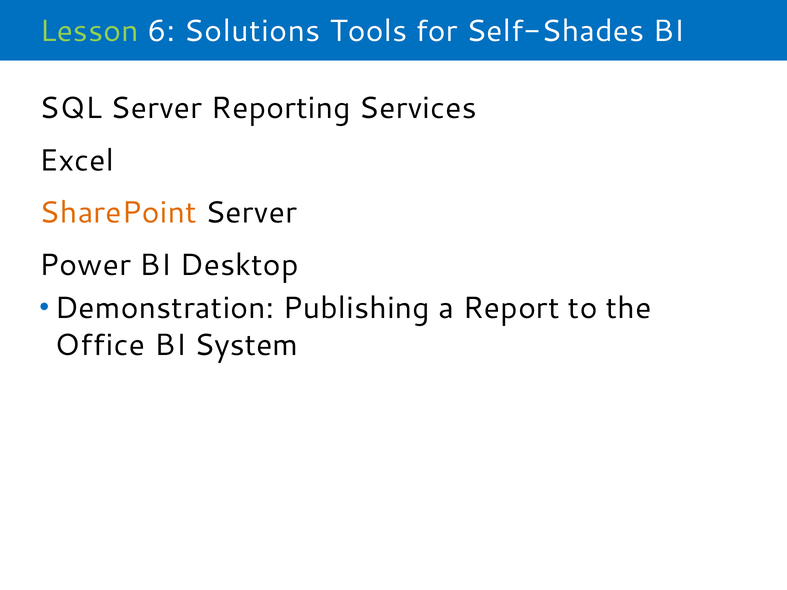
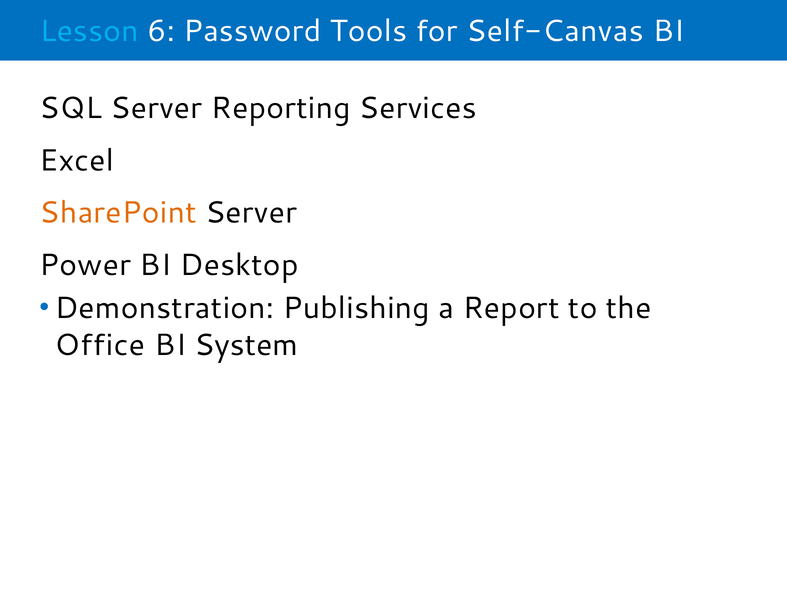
Lesson colour: light green -> light blue
Solutions: Solutions -> Password
Self-Shades: Self-Shades -> Self-Canvas
